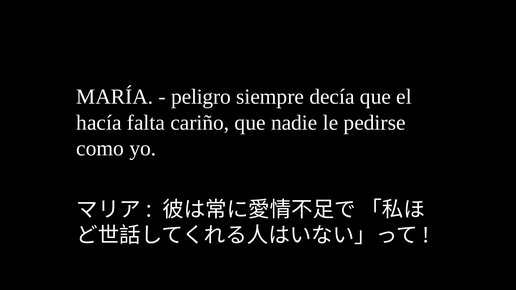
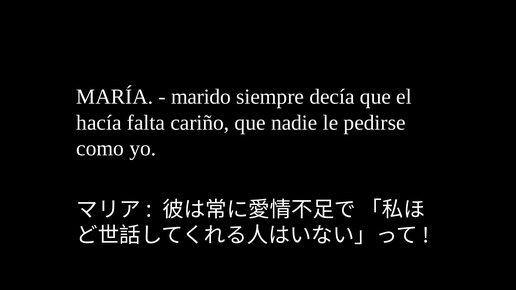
peligro: peligro -> marido
